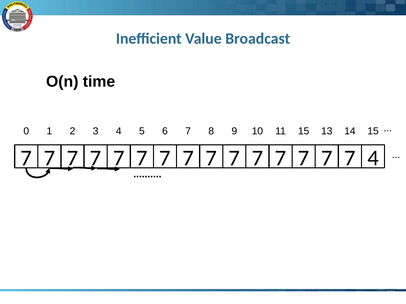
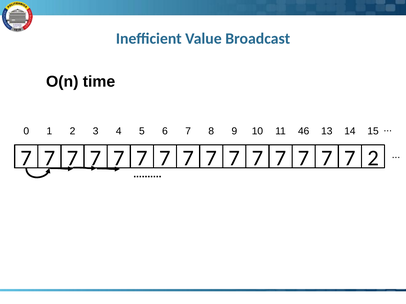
11 15: 15 -> 46
7 4: 4 -> 2
